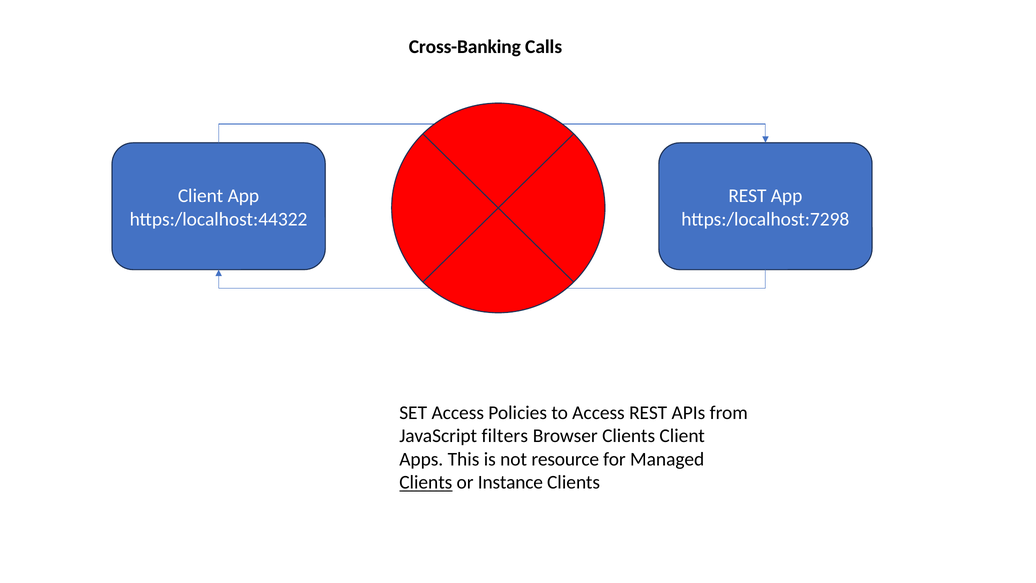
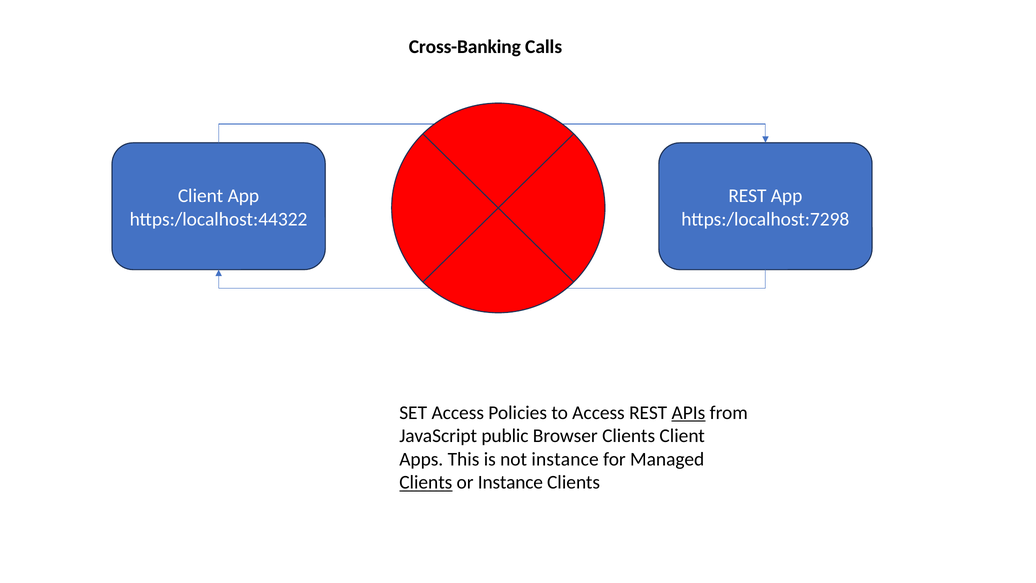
APIs underline: none -> present
filters: filters -> public
not resource: resource -> instance
